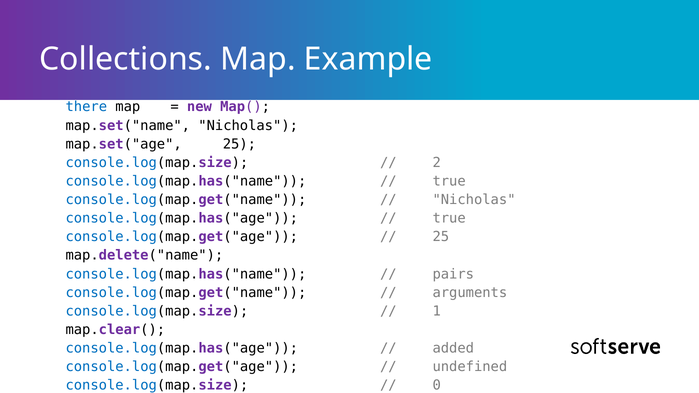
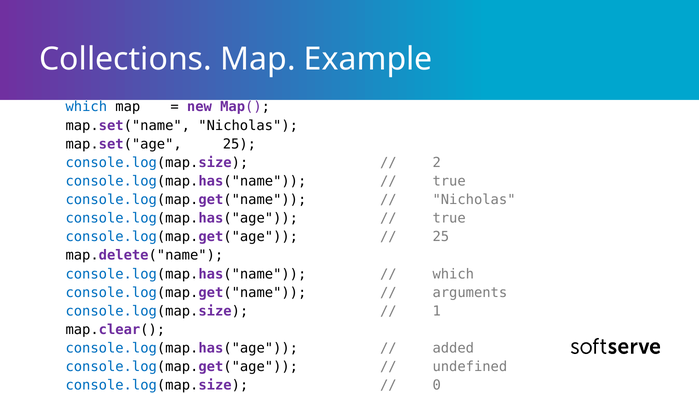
there at (86, 107): there -> which
pairs at (453, 274): pairs -> which
